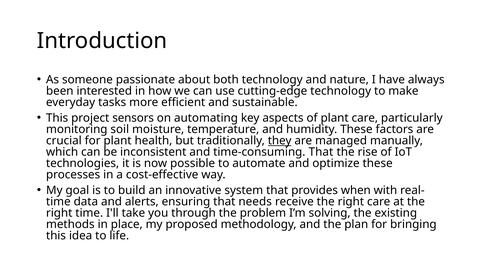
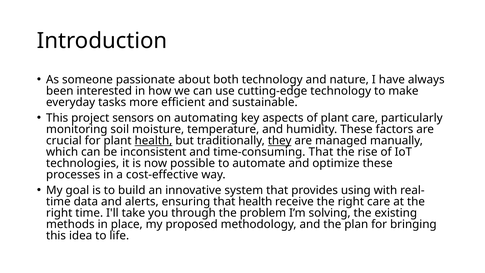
health at (153, 141) underline: none -> present
when: when -> using
that needs: needs -> health
